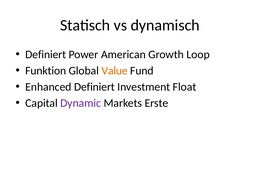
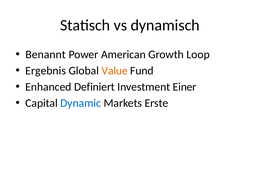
Definiert at (46, 55): Definiert -> Benannt
Funktion: Funktion -> Ergebnis
Float: Float -> Einer
Dynamic colour: purple -> blue
